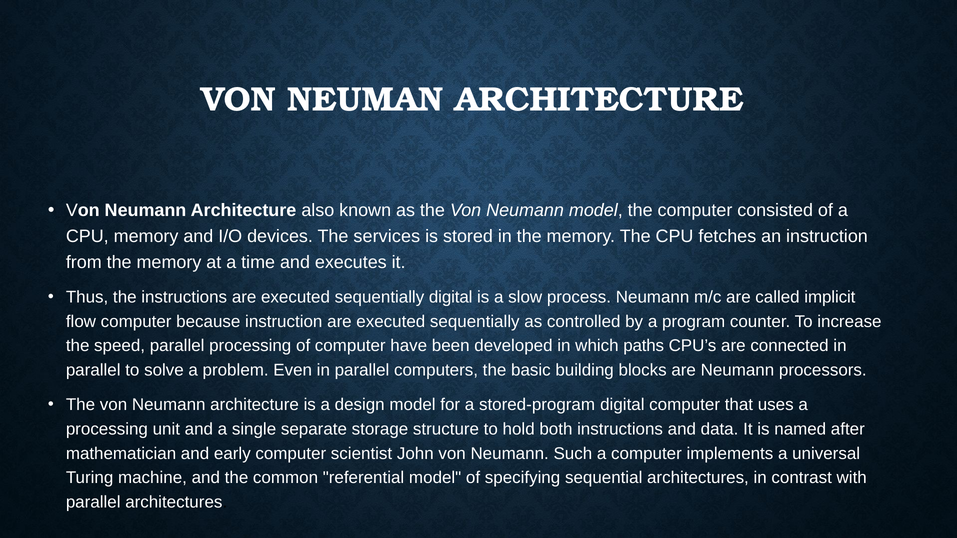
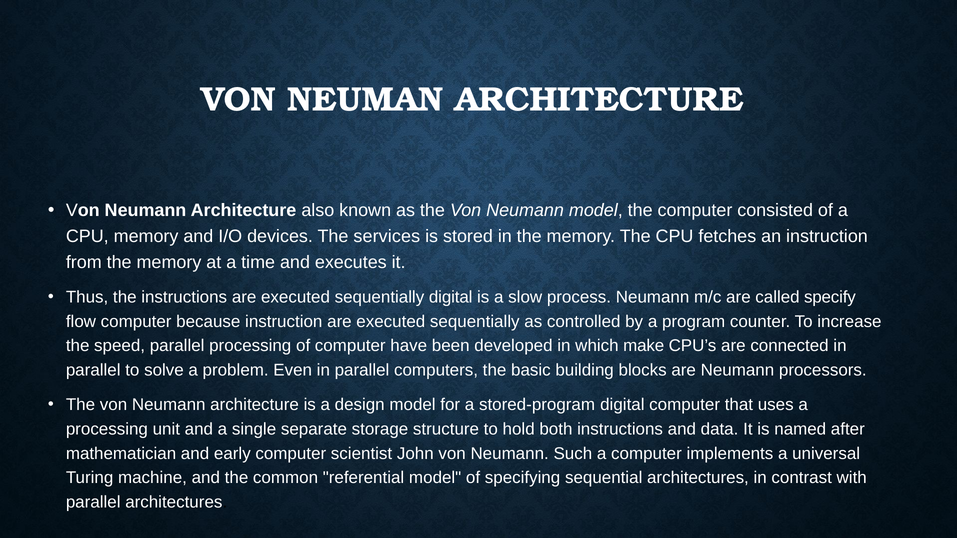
implicit: implicit -> specify
paths: paths -> make
